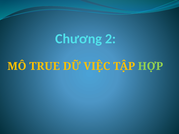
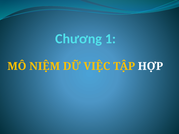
2: 2 -> 1
TRUE: TRUE -> NIỆM
HỢP colour: light green -> white
